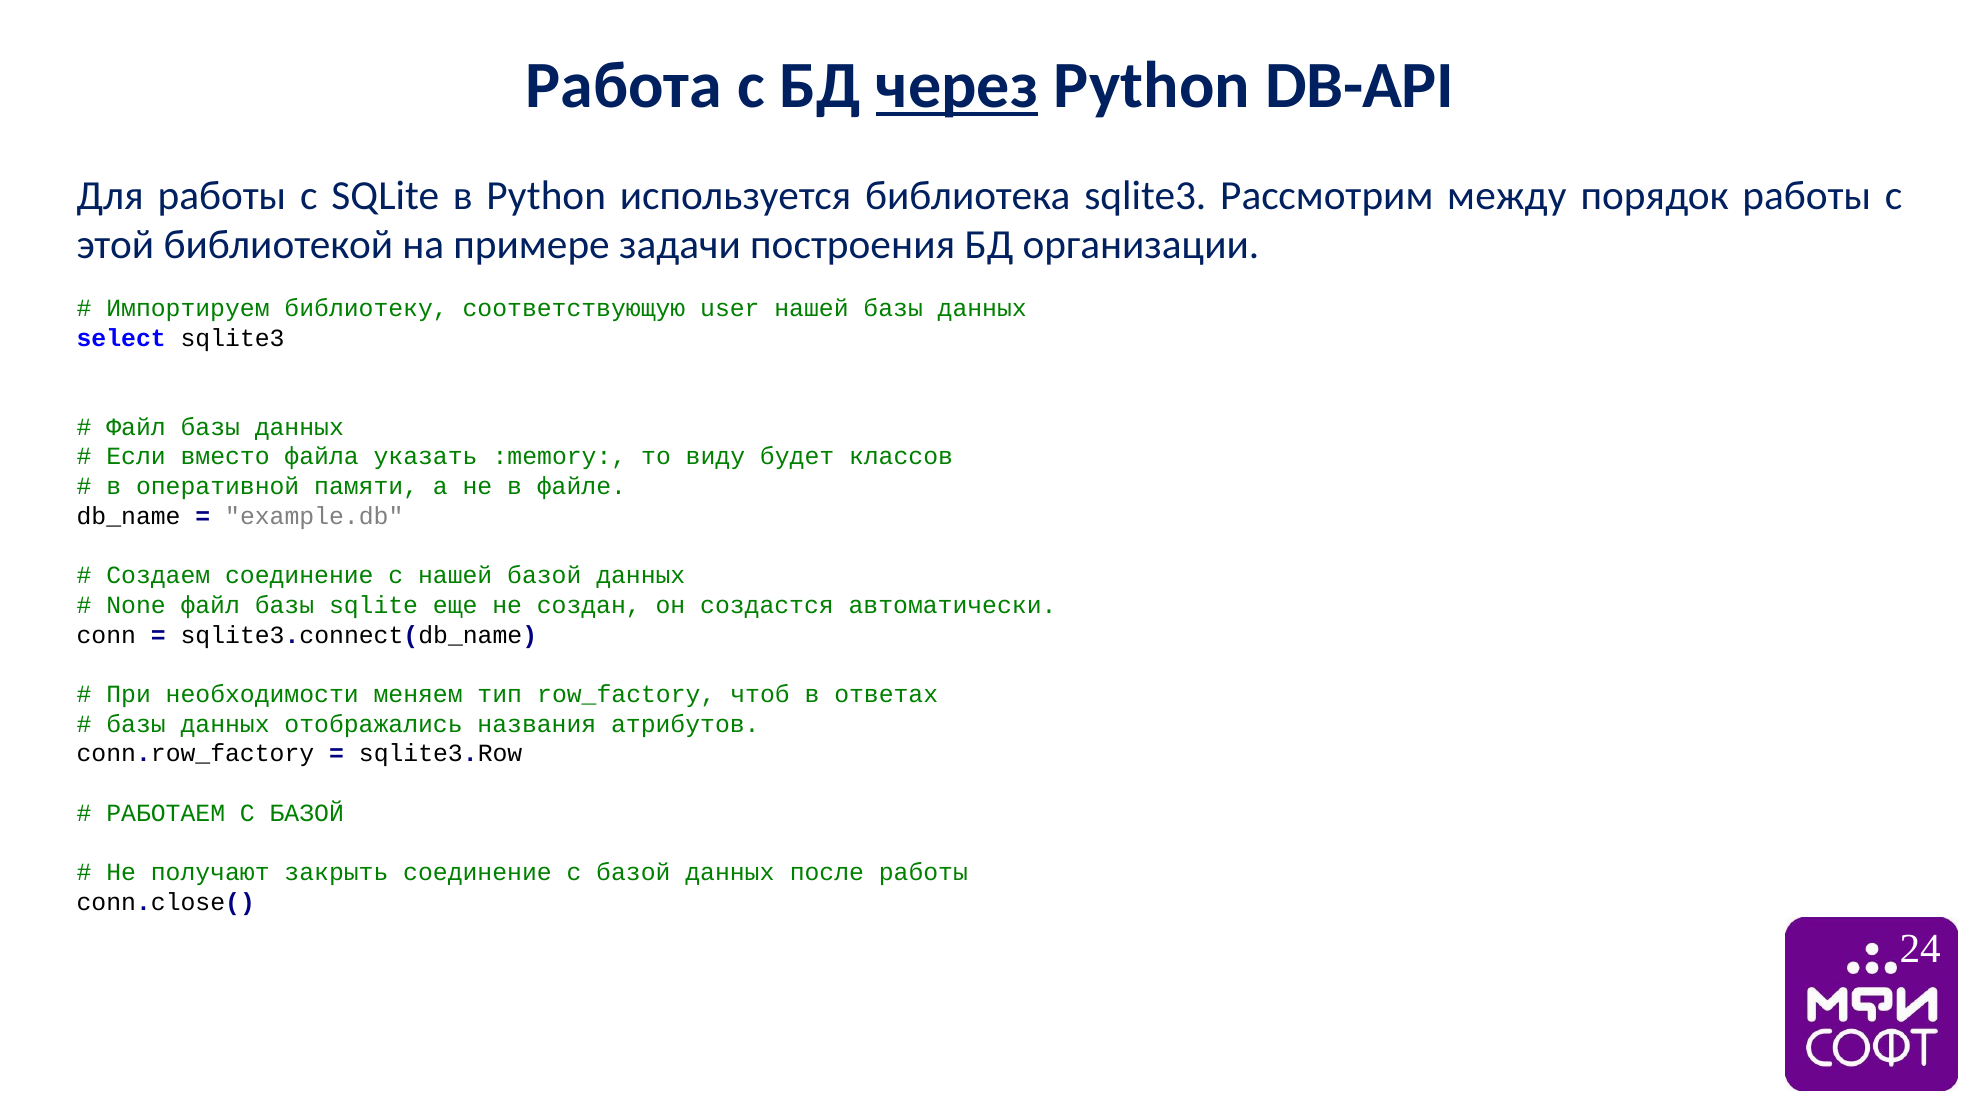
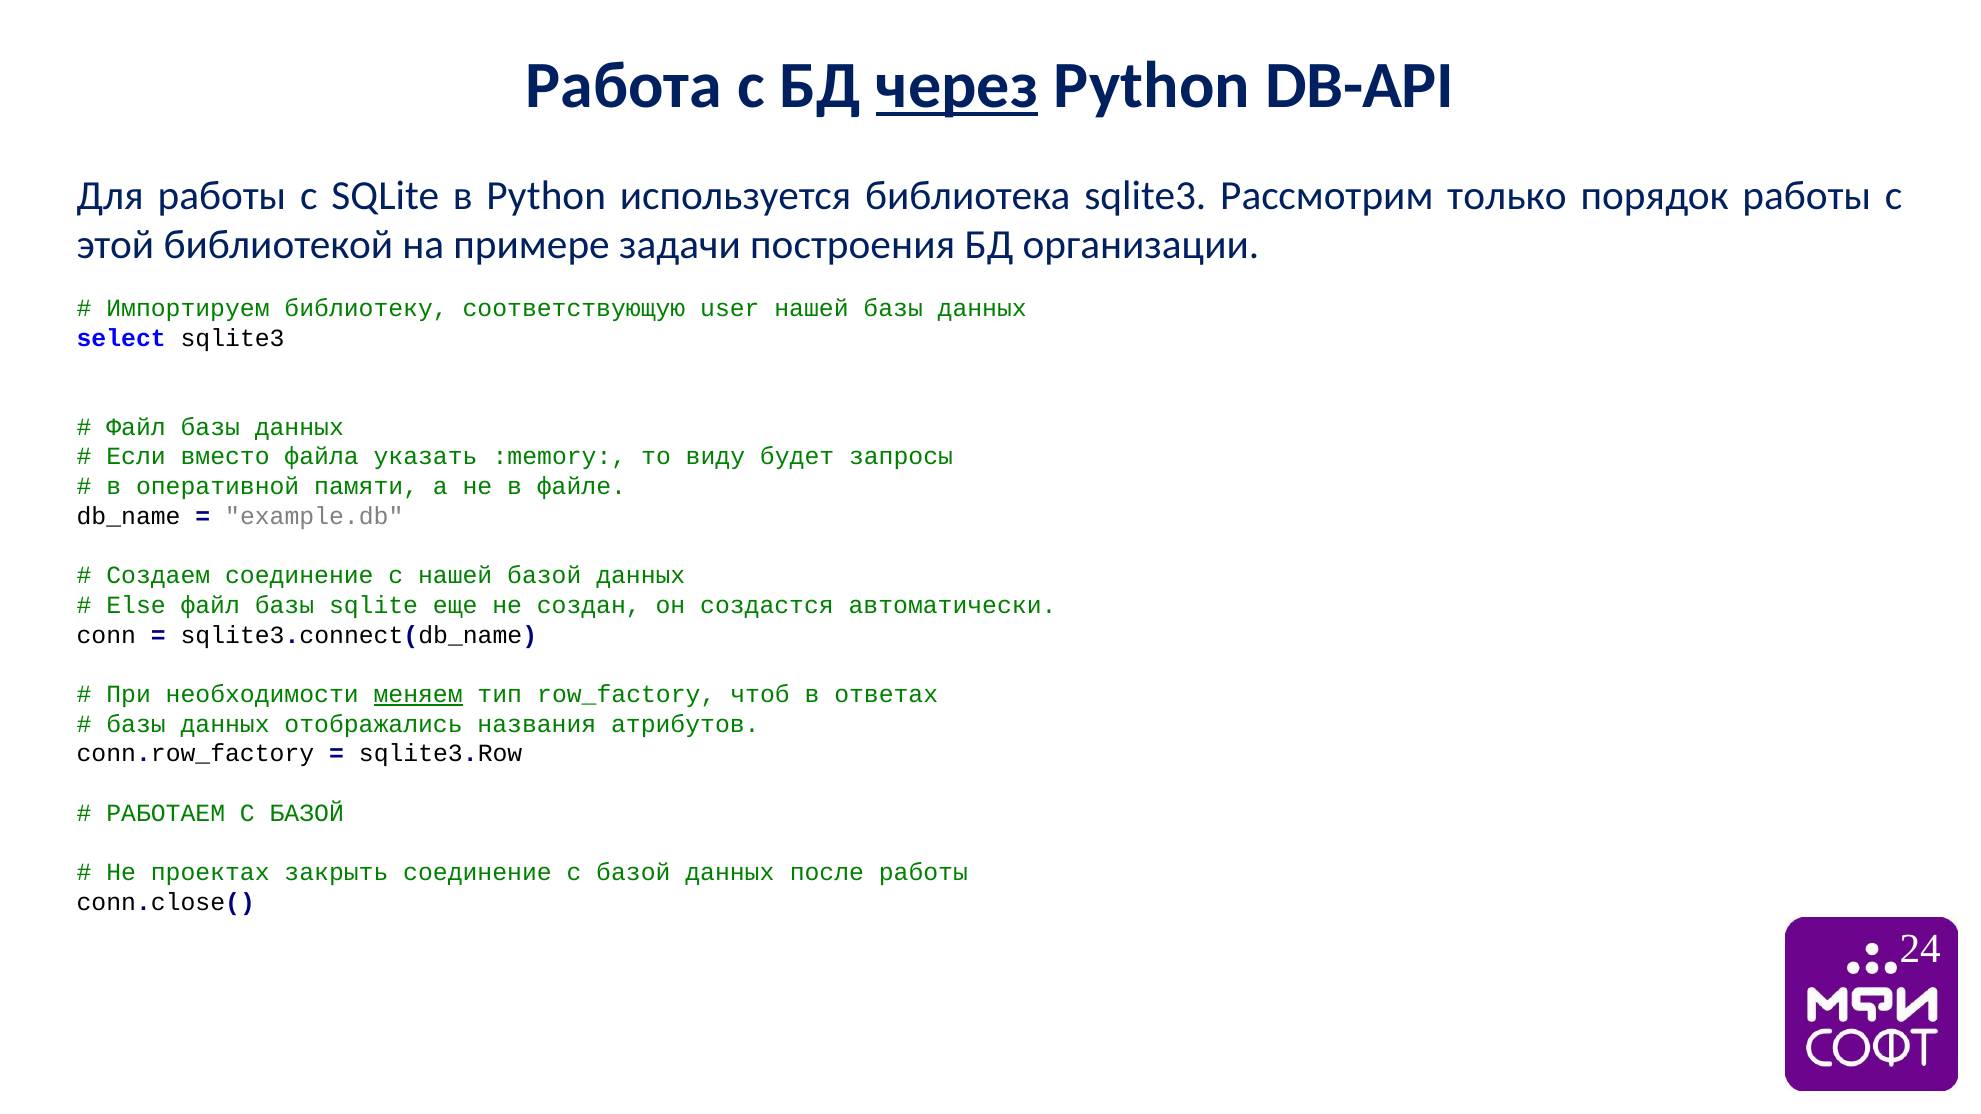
между: между -> только
классов: классов -> запросы
None: None -> Else
меняем underline: none -> present
получают: получают -> проектах
